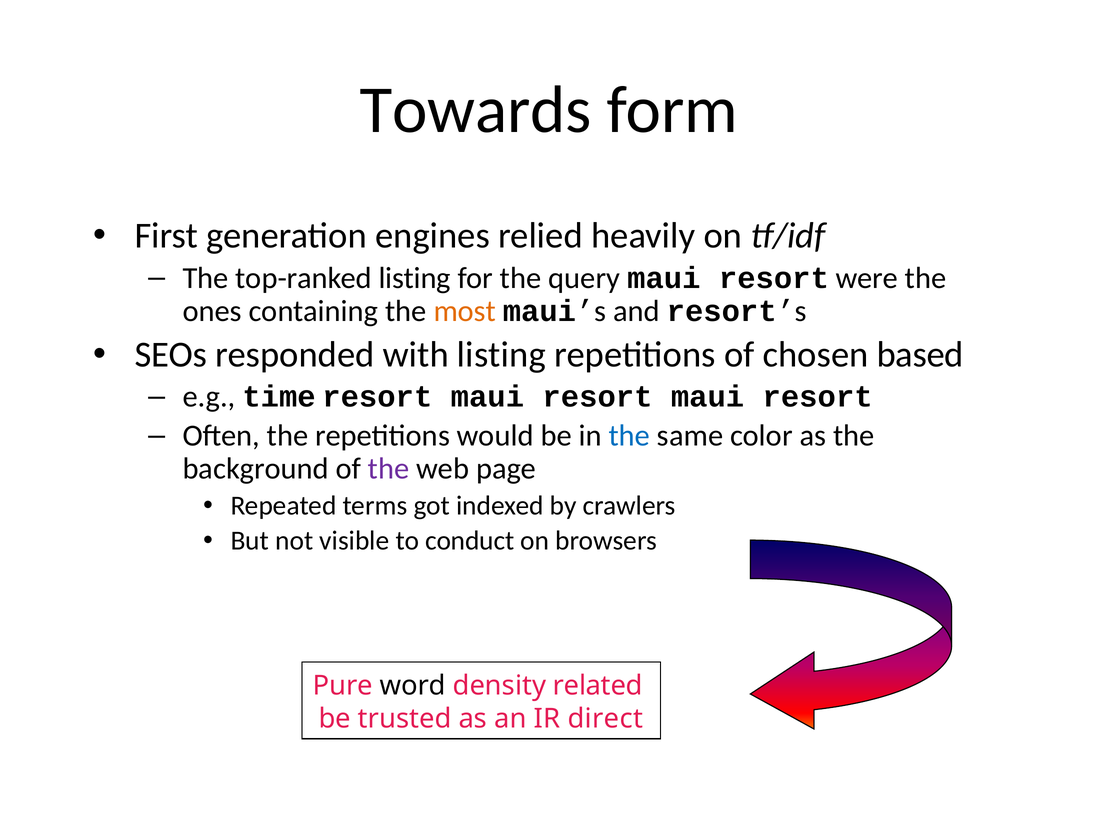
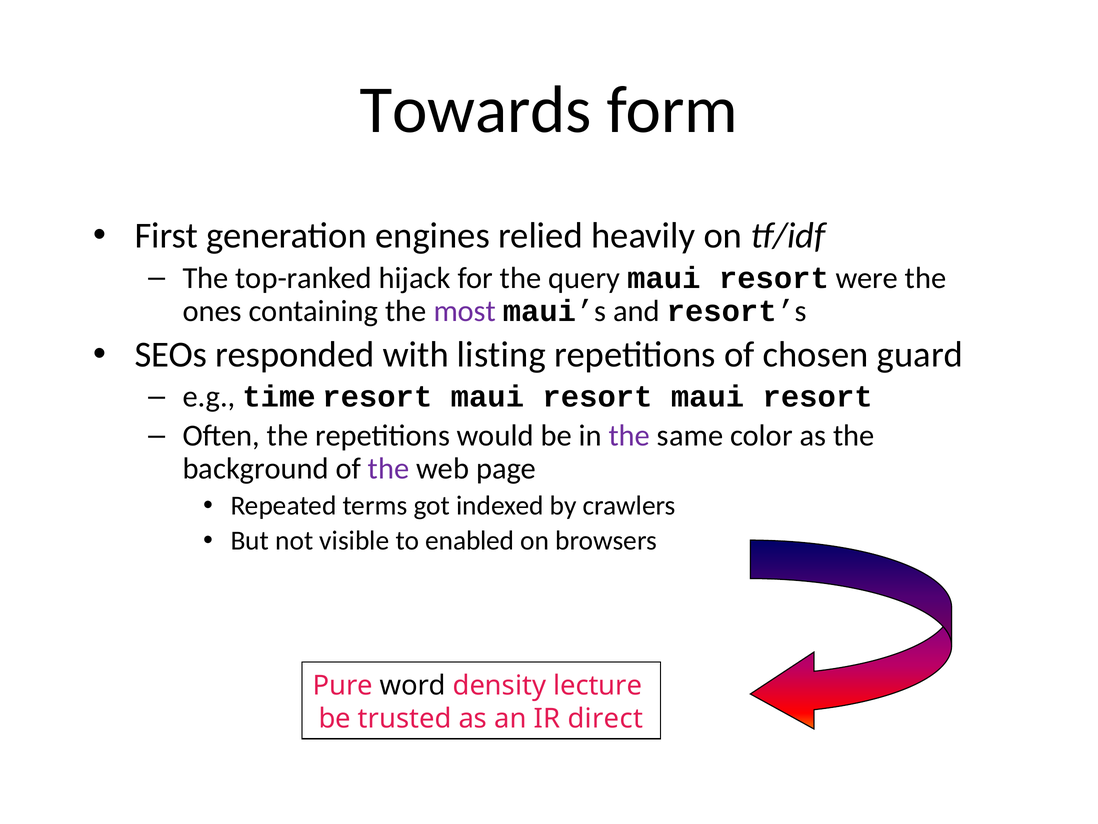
top-ranked listing: listing -> hijack
most colour: orange -> purple
based: based -> guard
the at (629, 436) colour: blue -> purple
conduct: conduct -> enabled
related: related -> lecture
